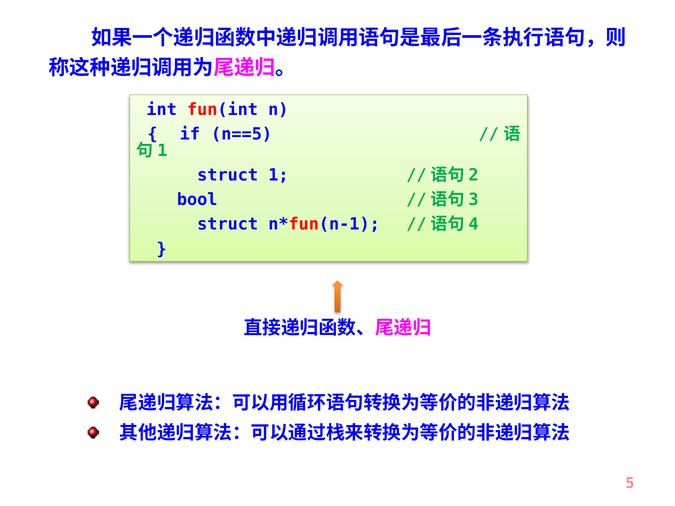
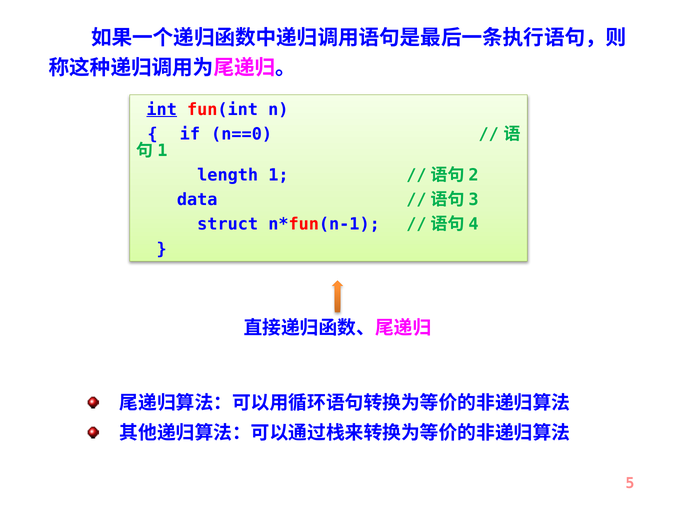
int underline: none -> present
n==5: n==5 -> n==0
struct at (228, 175): struct -> length
bool: bool -> data
